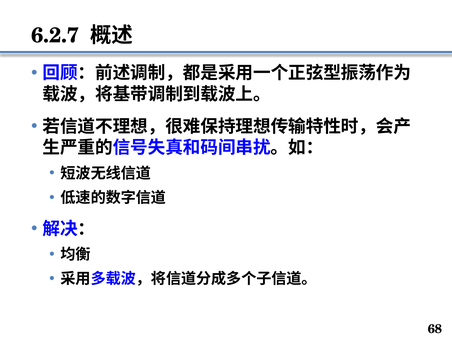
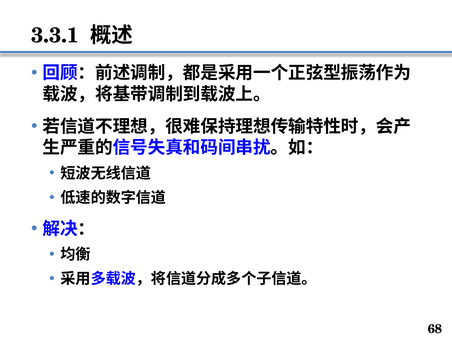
6.2.7: 6.2.7 -> 3.3.1
